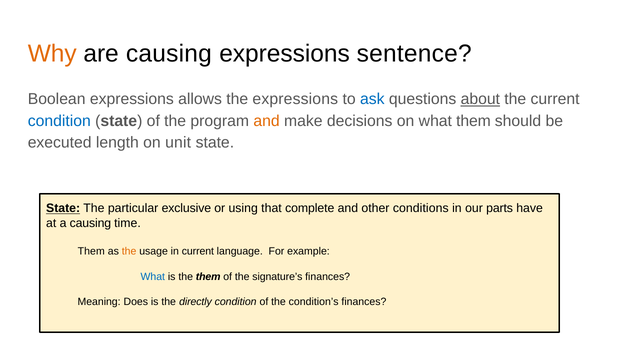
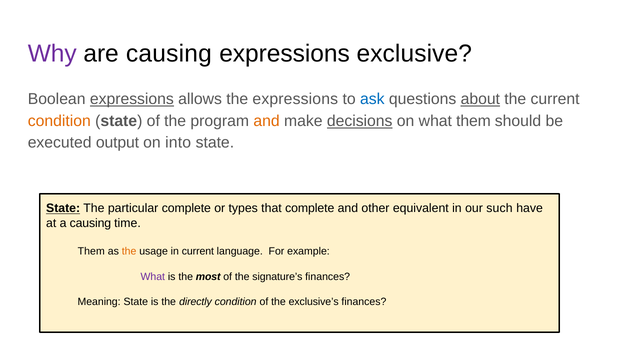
Why colour: orange -> purple
sentence: sentence -> exclusive
expressions at (132, 99) underline: none -> present
condition at (59, 121) colour: blue -> orange
decisions underline: none -> present
length: length -> output
unit: unit -> into
particular exclusive: exclusive -> complete
using: using -> types
conditions: conditions -> equivalent
parts: parts -> such
What at (153, 276) colour: blue -> purple
the them: them -> most
Meaning Does: Does -> State
condition’s: condition’s -> exclusive’s
